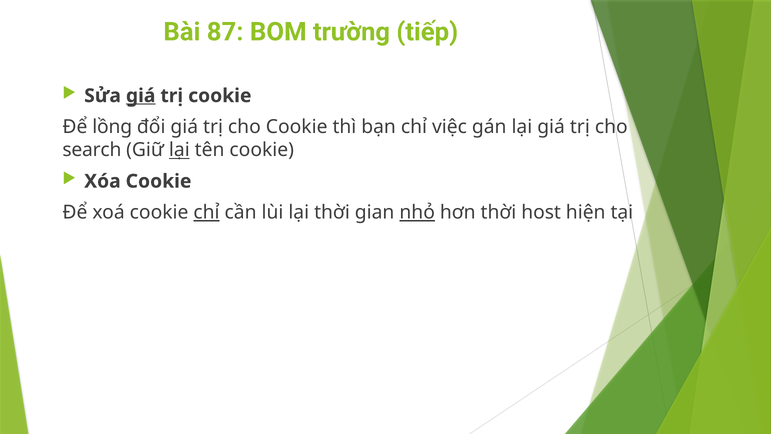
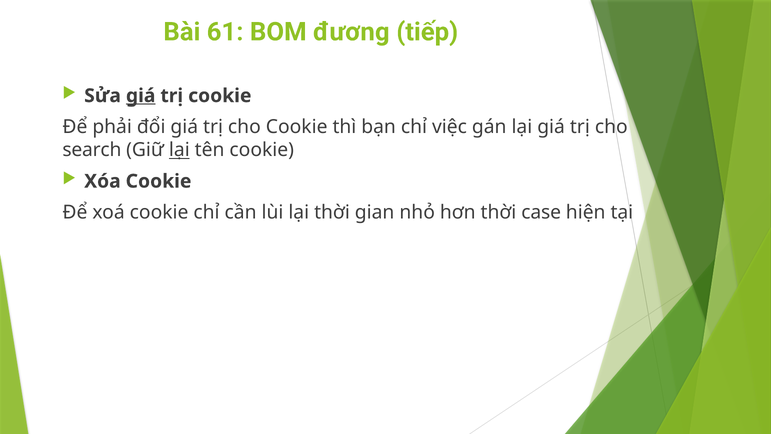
87: 87 -> 61
trường: trường -> đương
lồng: lồng -> phải
chỉ at (207, 212) underline: present -> none
nhỏ underline: present -> none
host: host -> case
